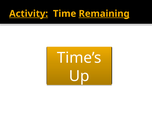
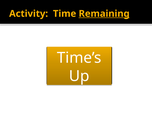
Activity underline: present -> none
